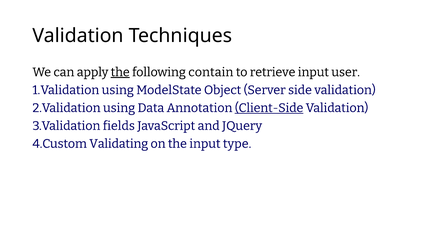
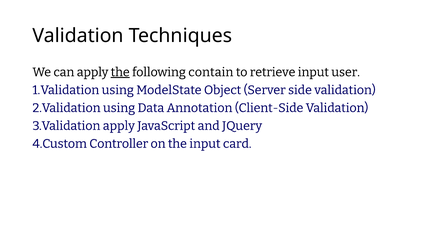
Client-Side underline: present -> none
fields at (119, 126): fields -> apply
Validating: Validating -> Controller
type: type -> card
